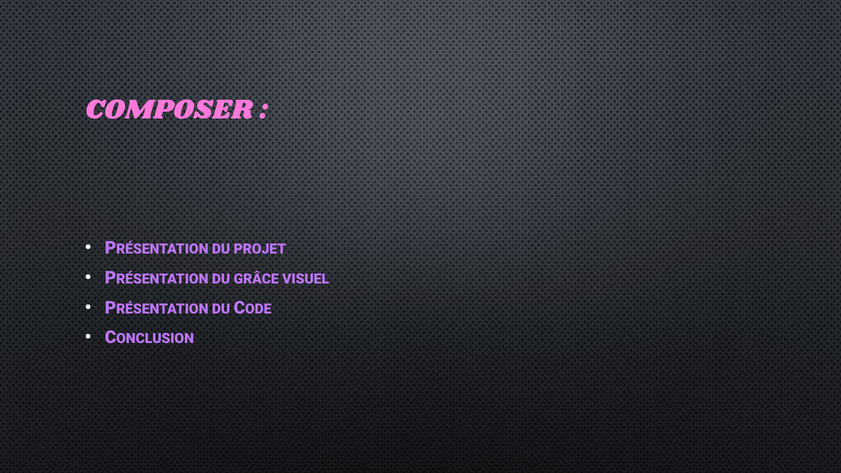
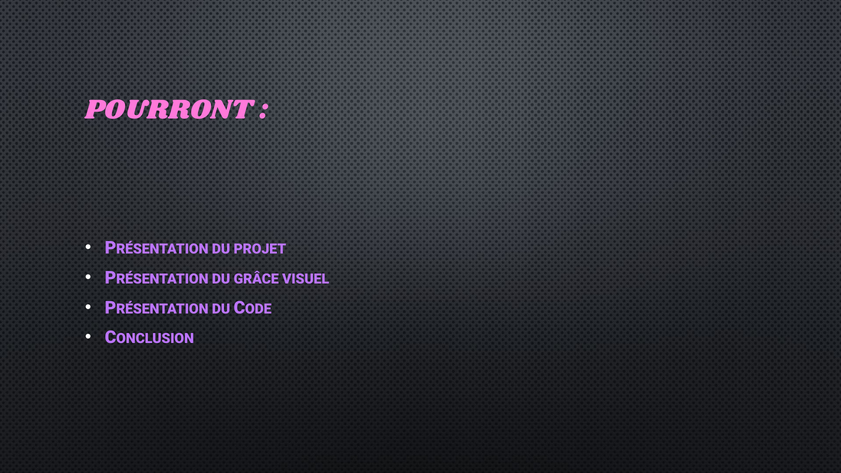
COMPOSER: COMPOSER -> POURRONT
